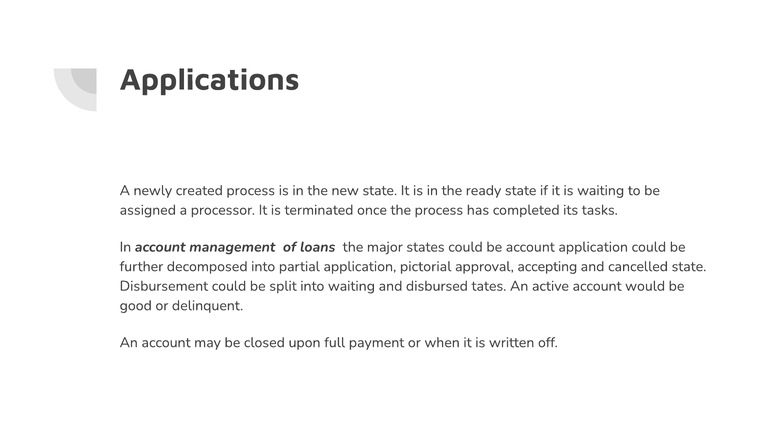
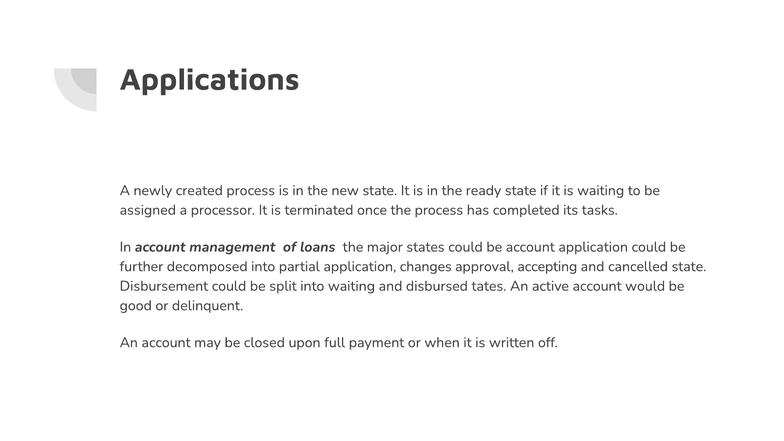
pictorial: pictorial -> changes
